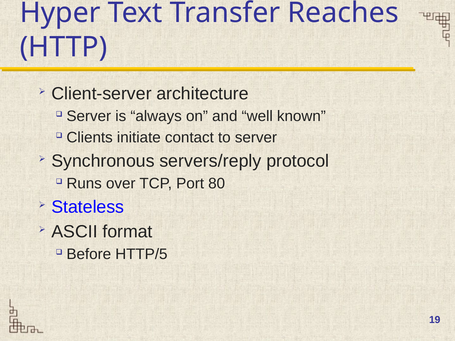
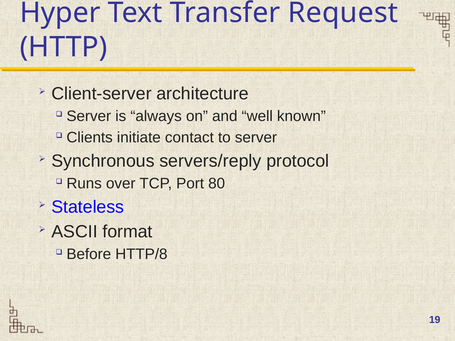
Reaches: Reaches -> Request
HTTP/5: HTTP/5 -> HTTP/8
